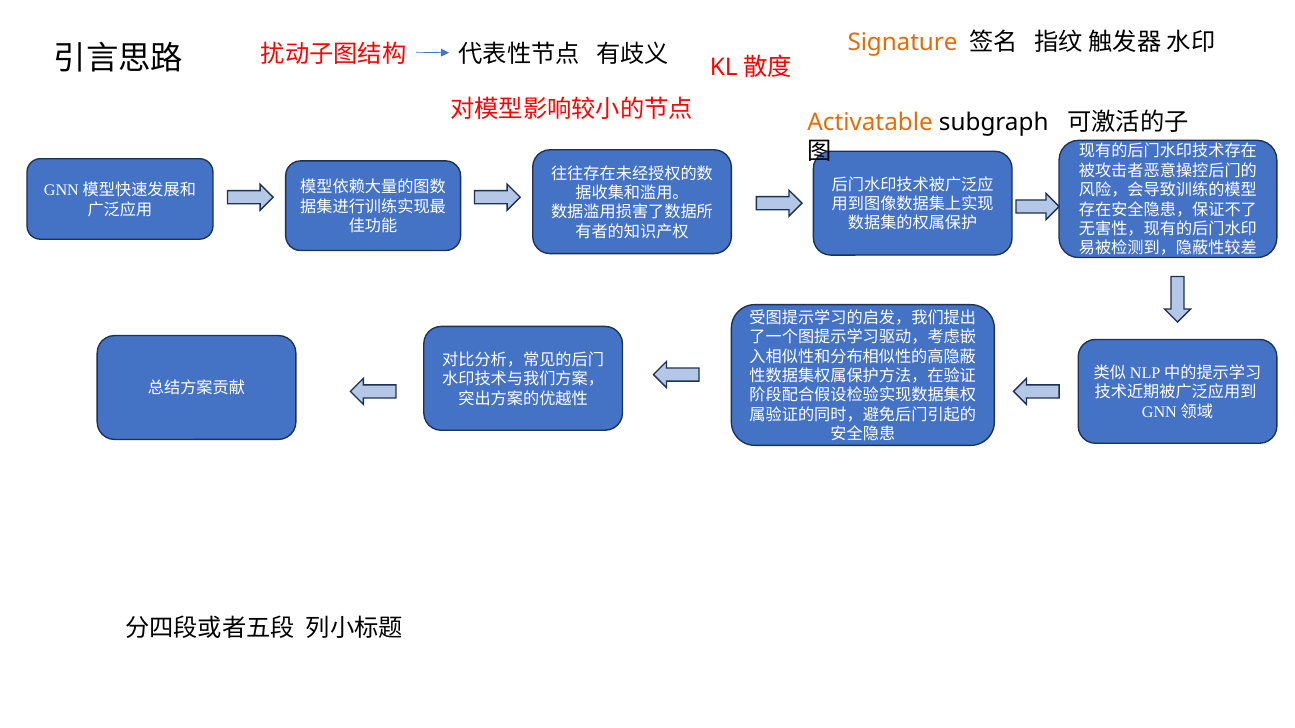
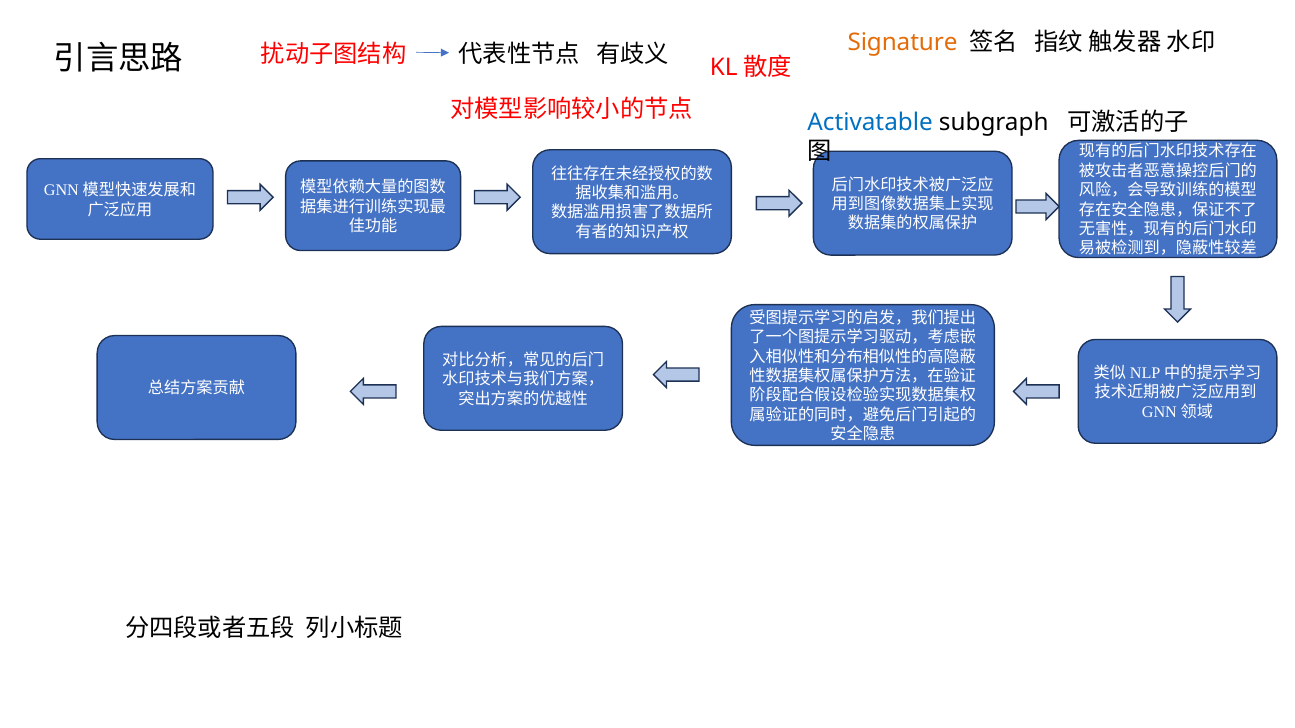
Activatable colour: orange -> blue
